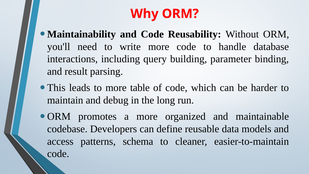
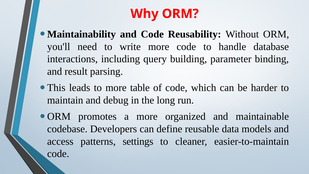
schema: schema -> settings
